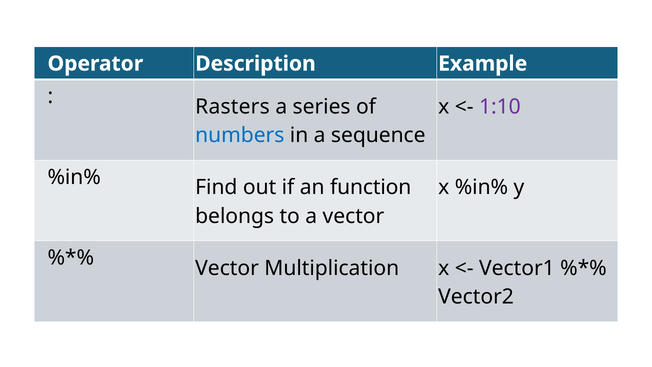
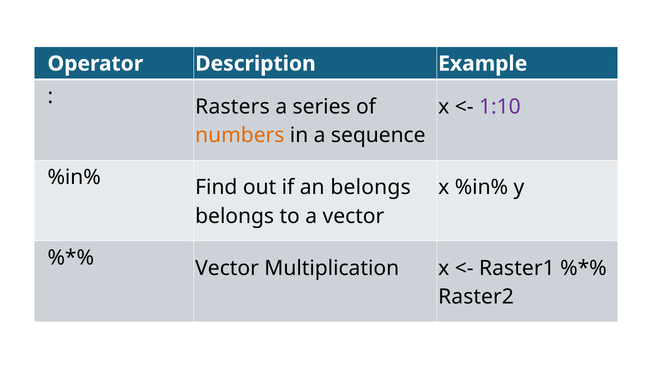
numbers colour: blue -> orange
an function: function -> belongs
Vector1: Vector1 -> Raster1
Vector2: Vector2 -> Raster2
